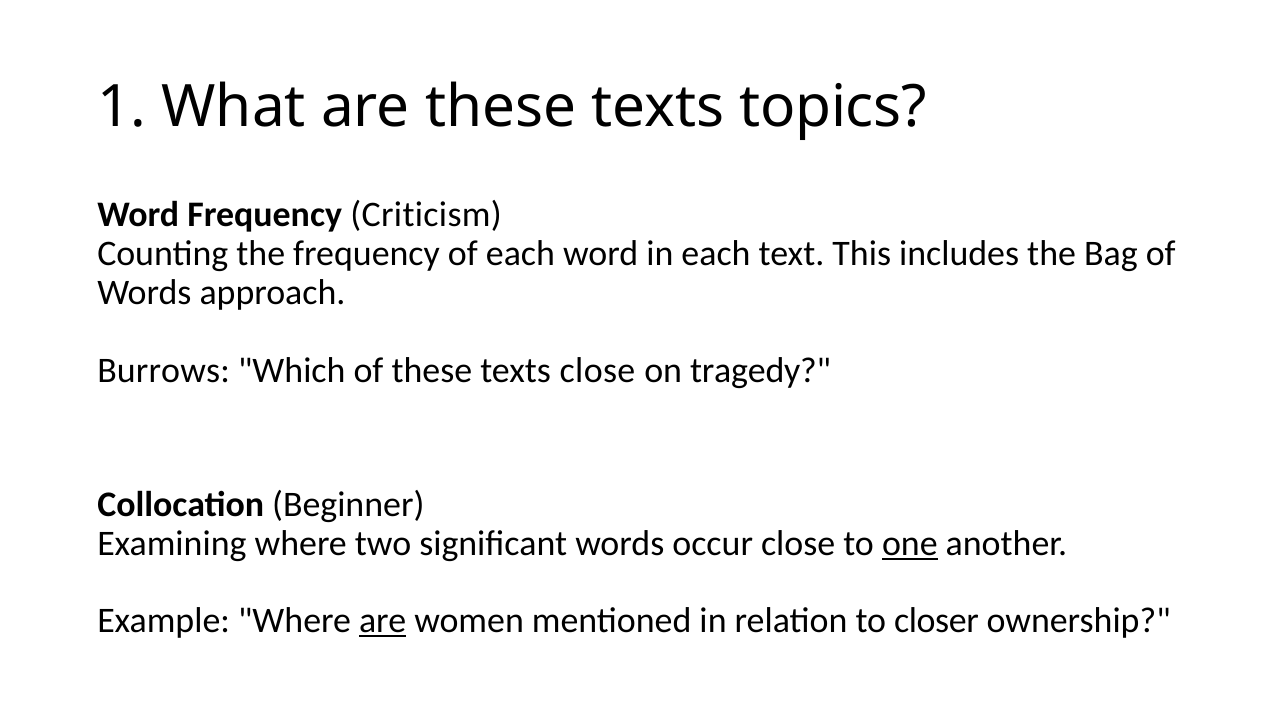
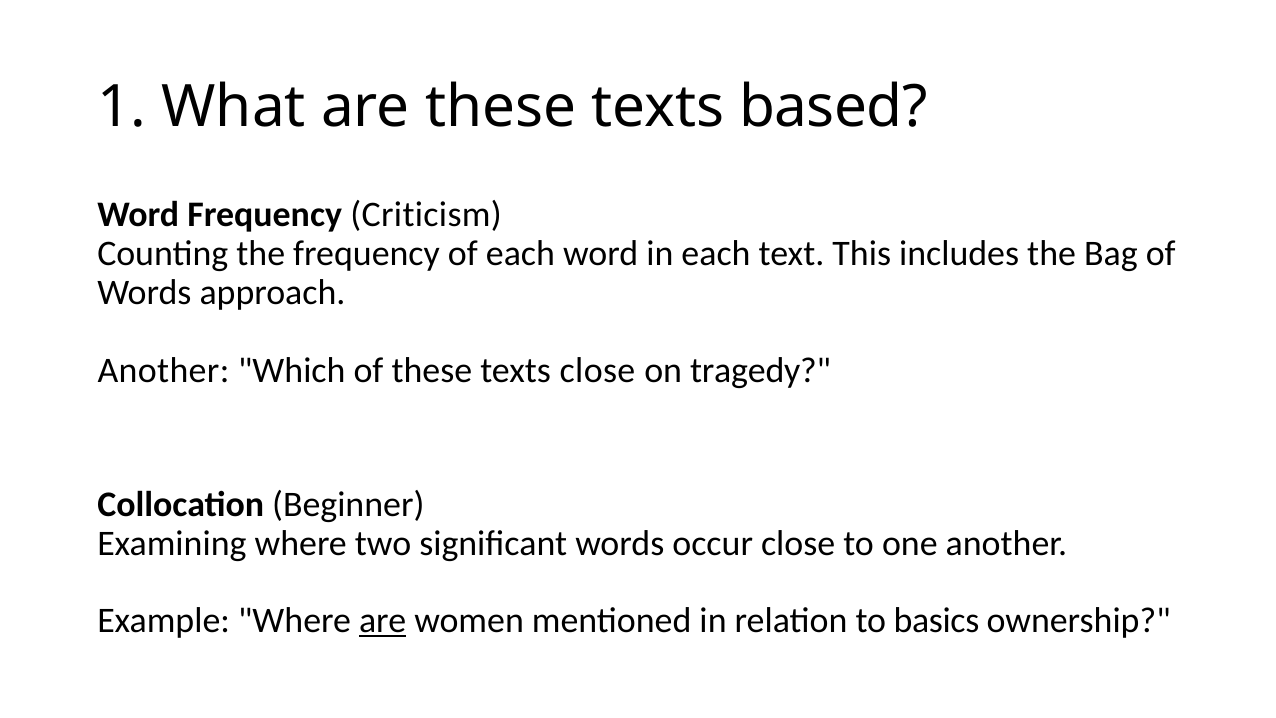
topics: topics -> based
Burrows at (164, 370): Burrows -> Another
one underline: present -> none
closer: closer -> basics
